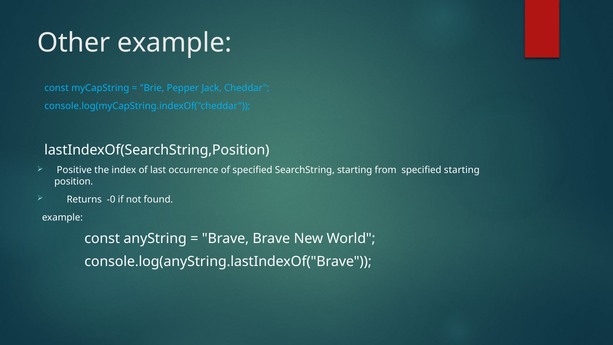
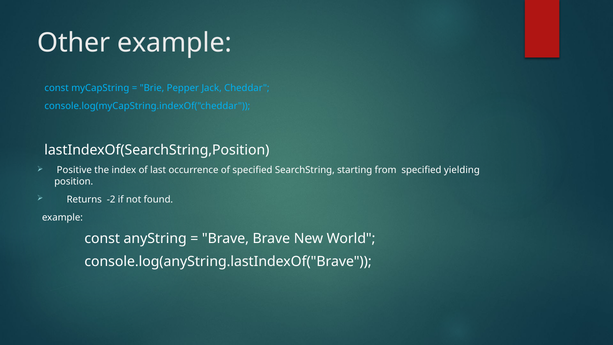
specified starting: starting -> yielding
-0: -0 -> -2
